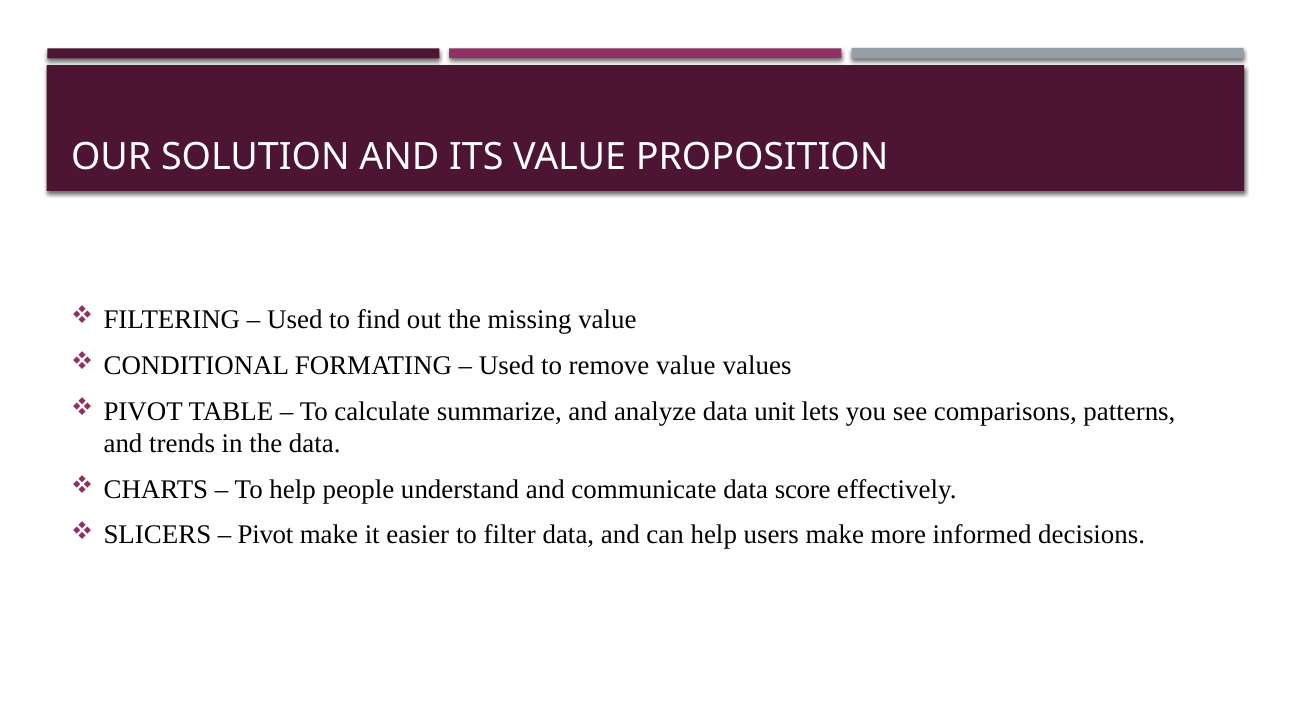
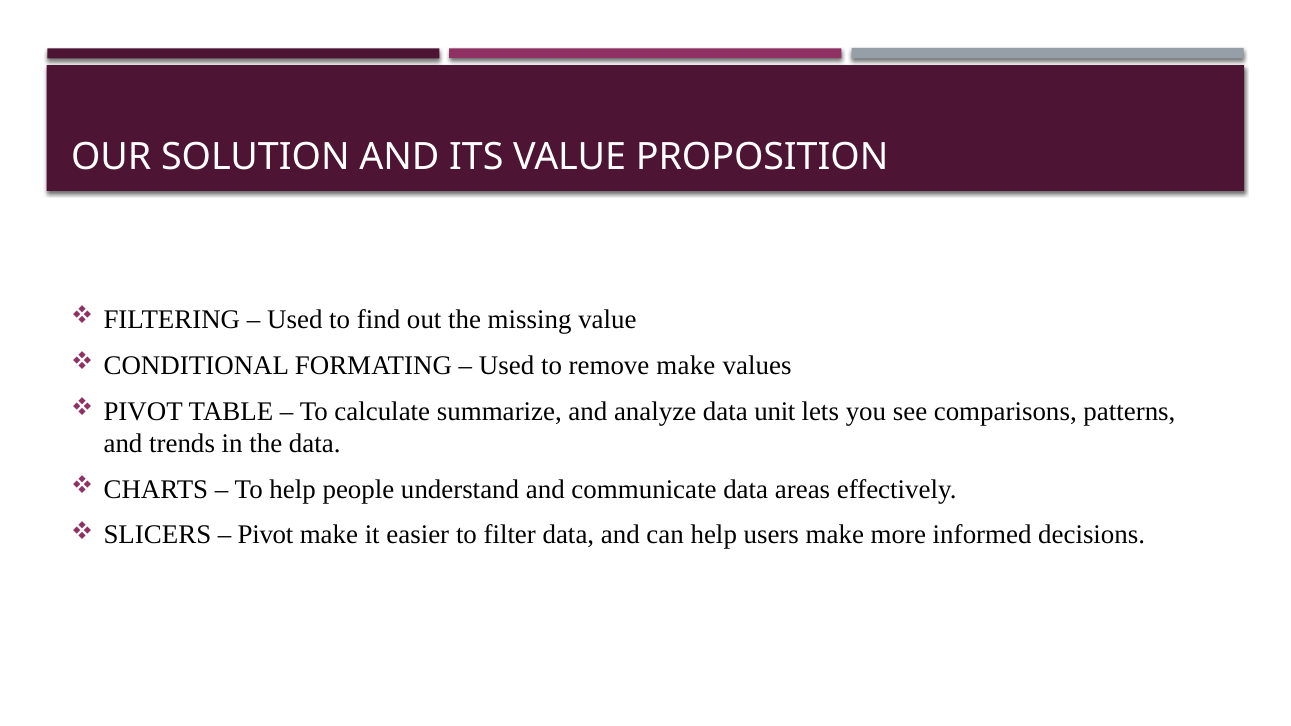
remove value: value -> make
score: score -> areas
